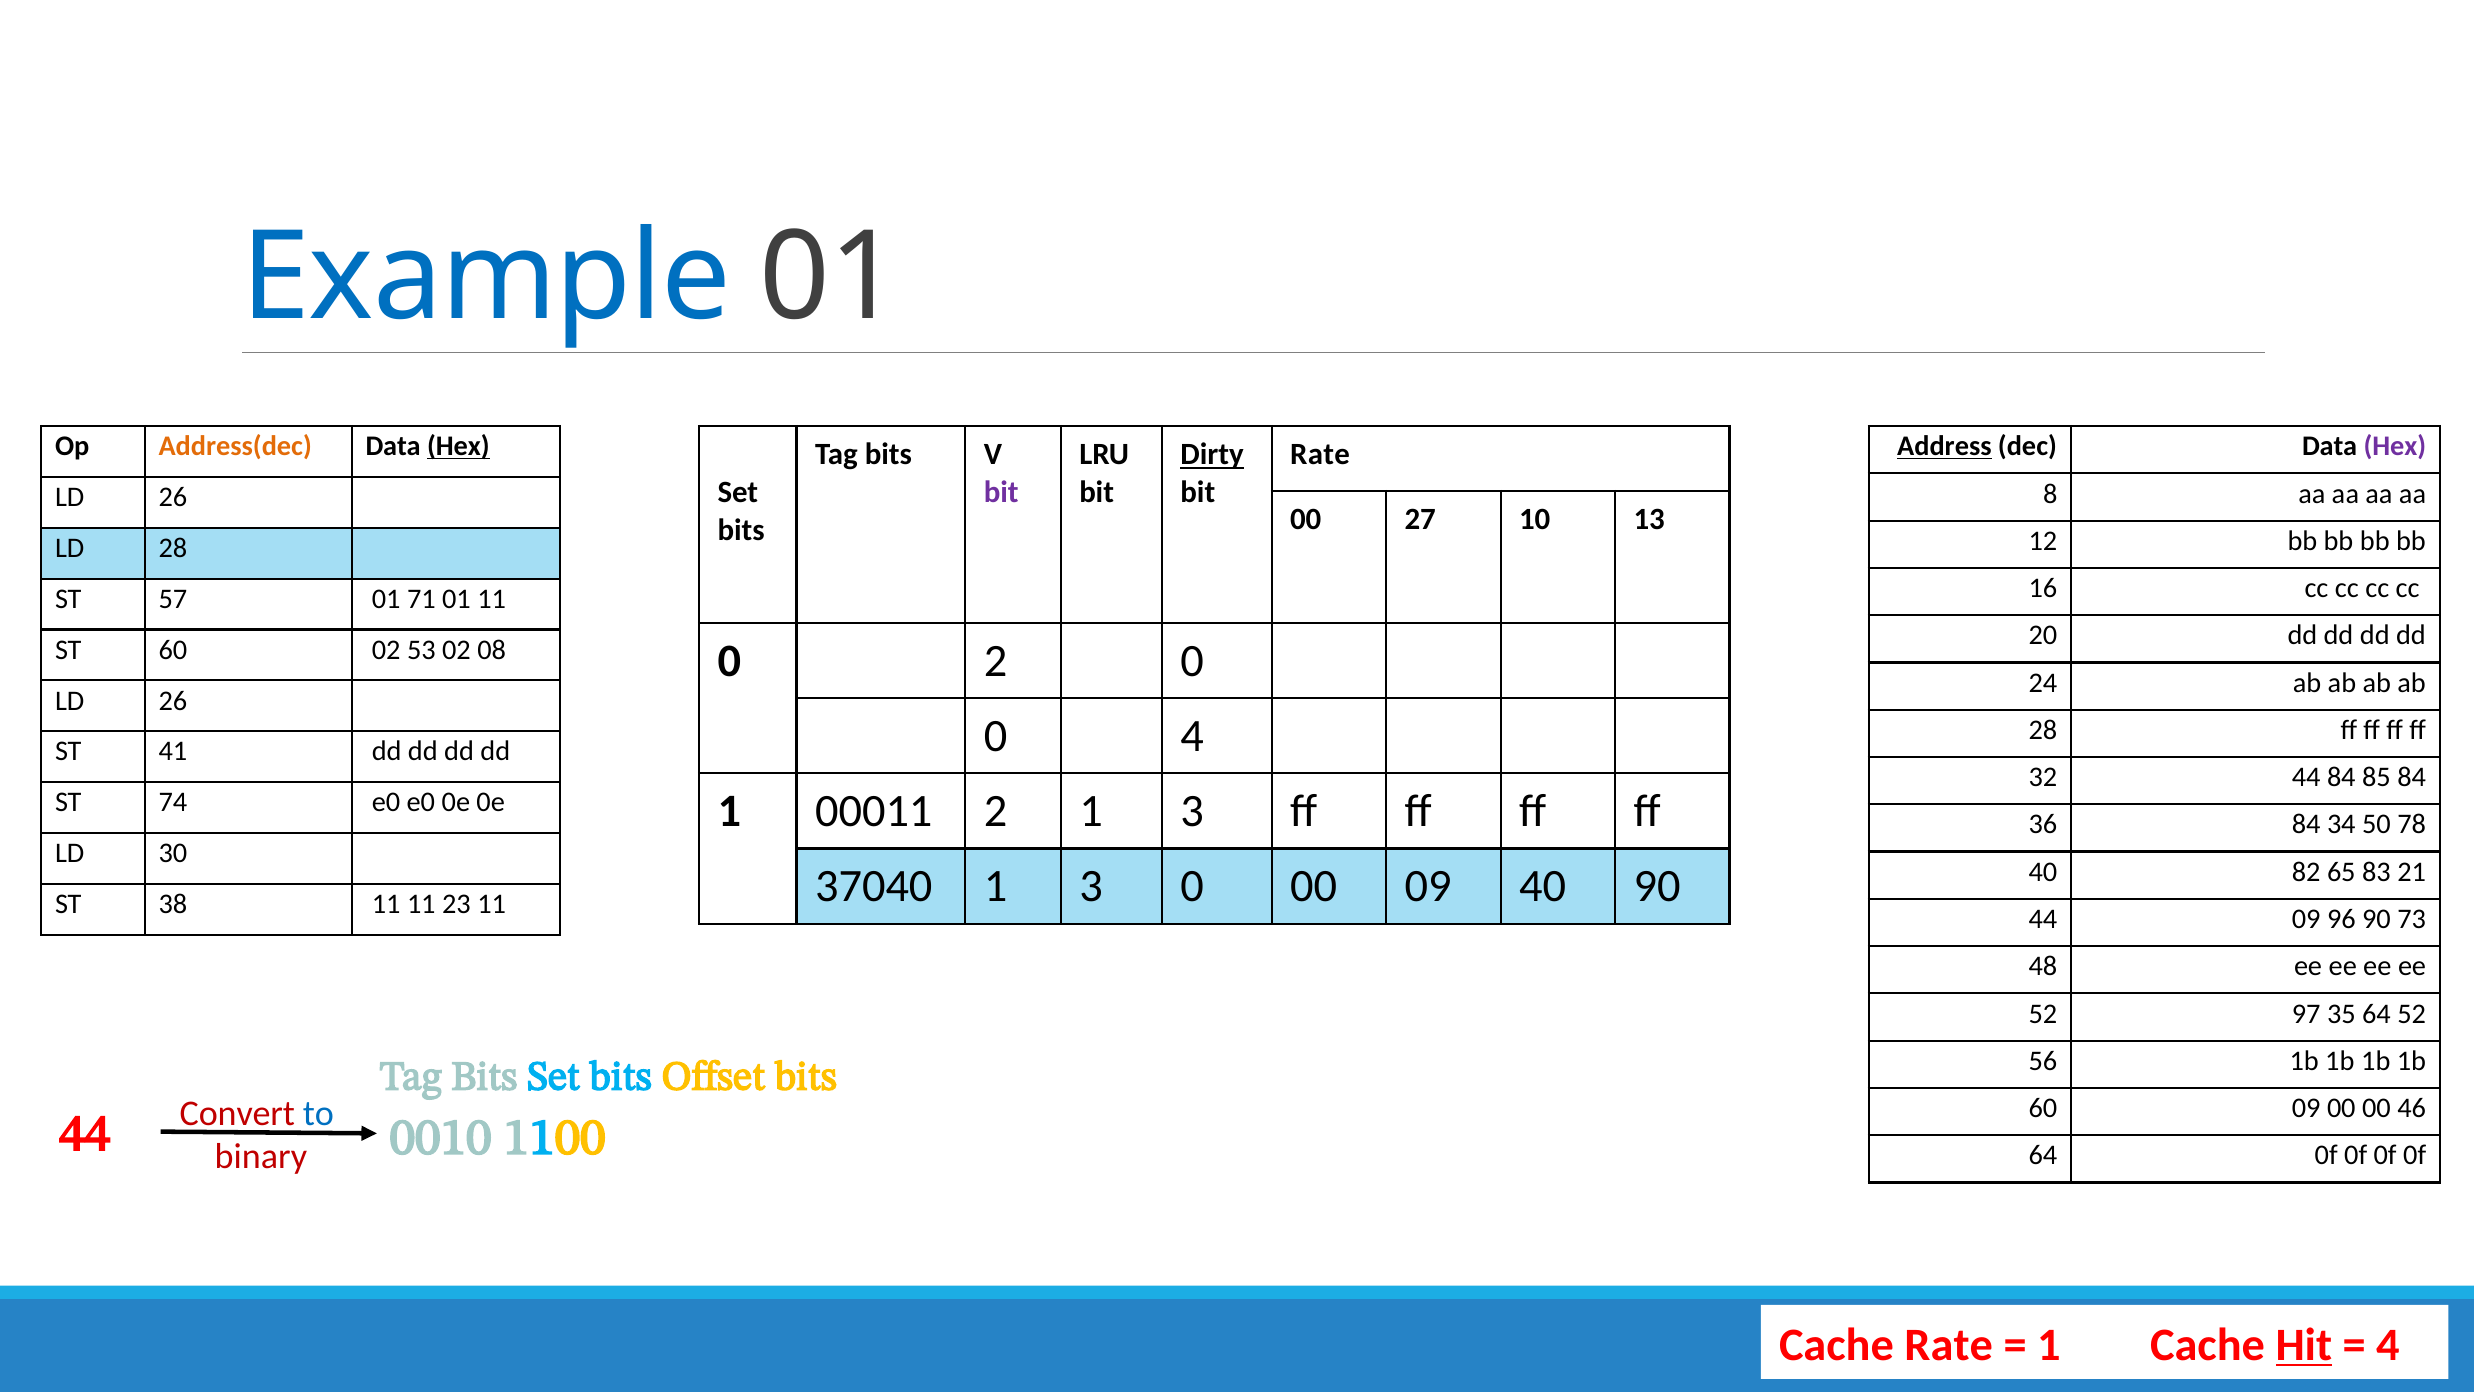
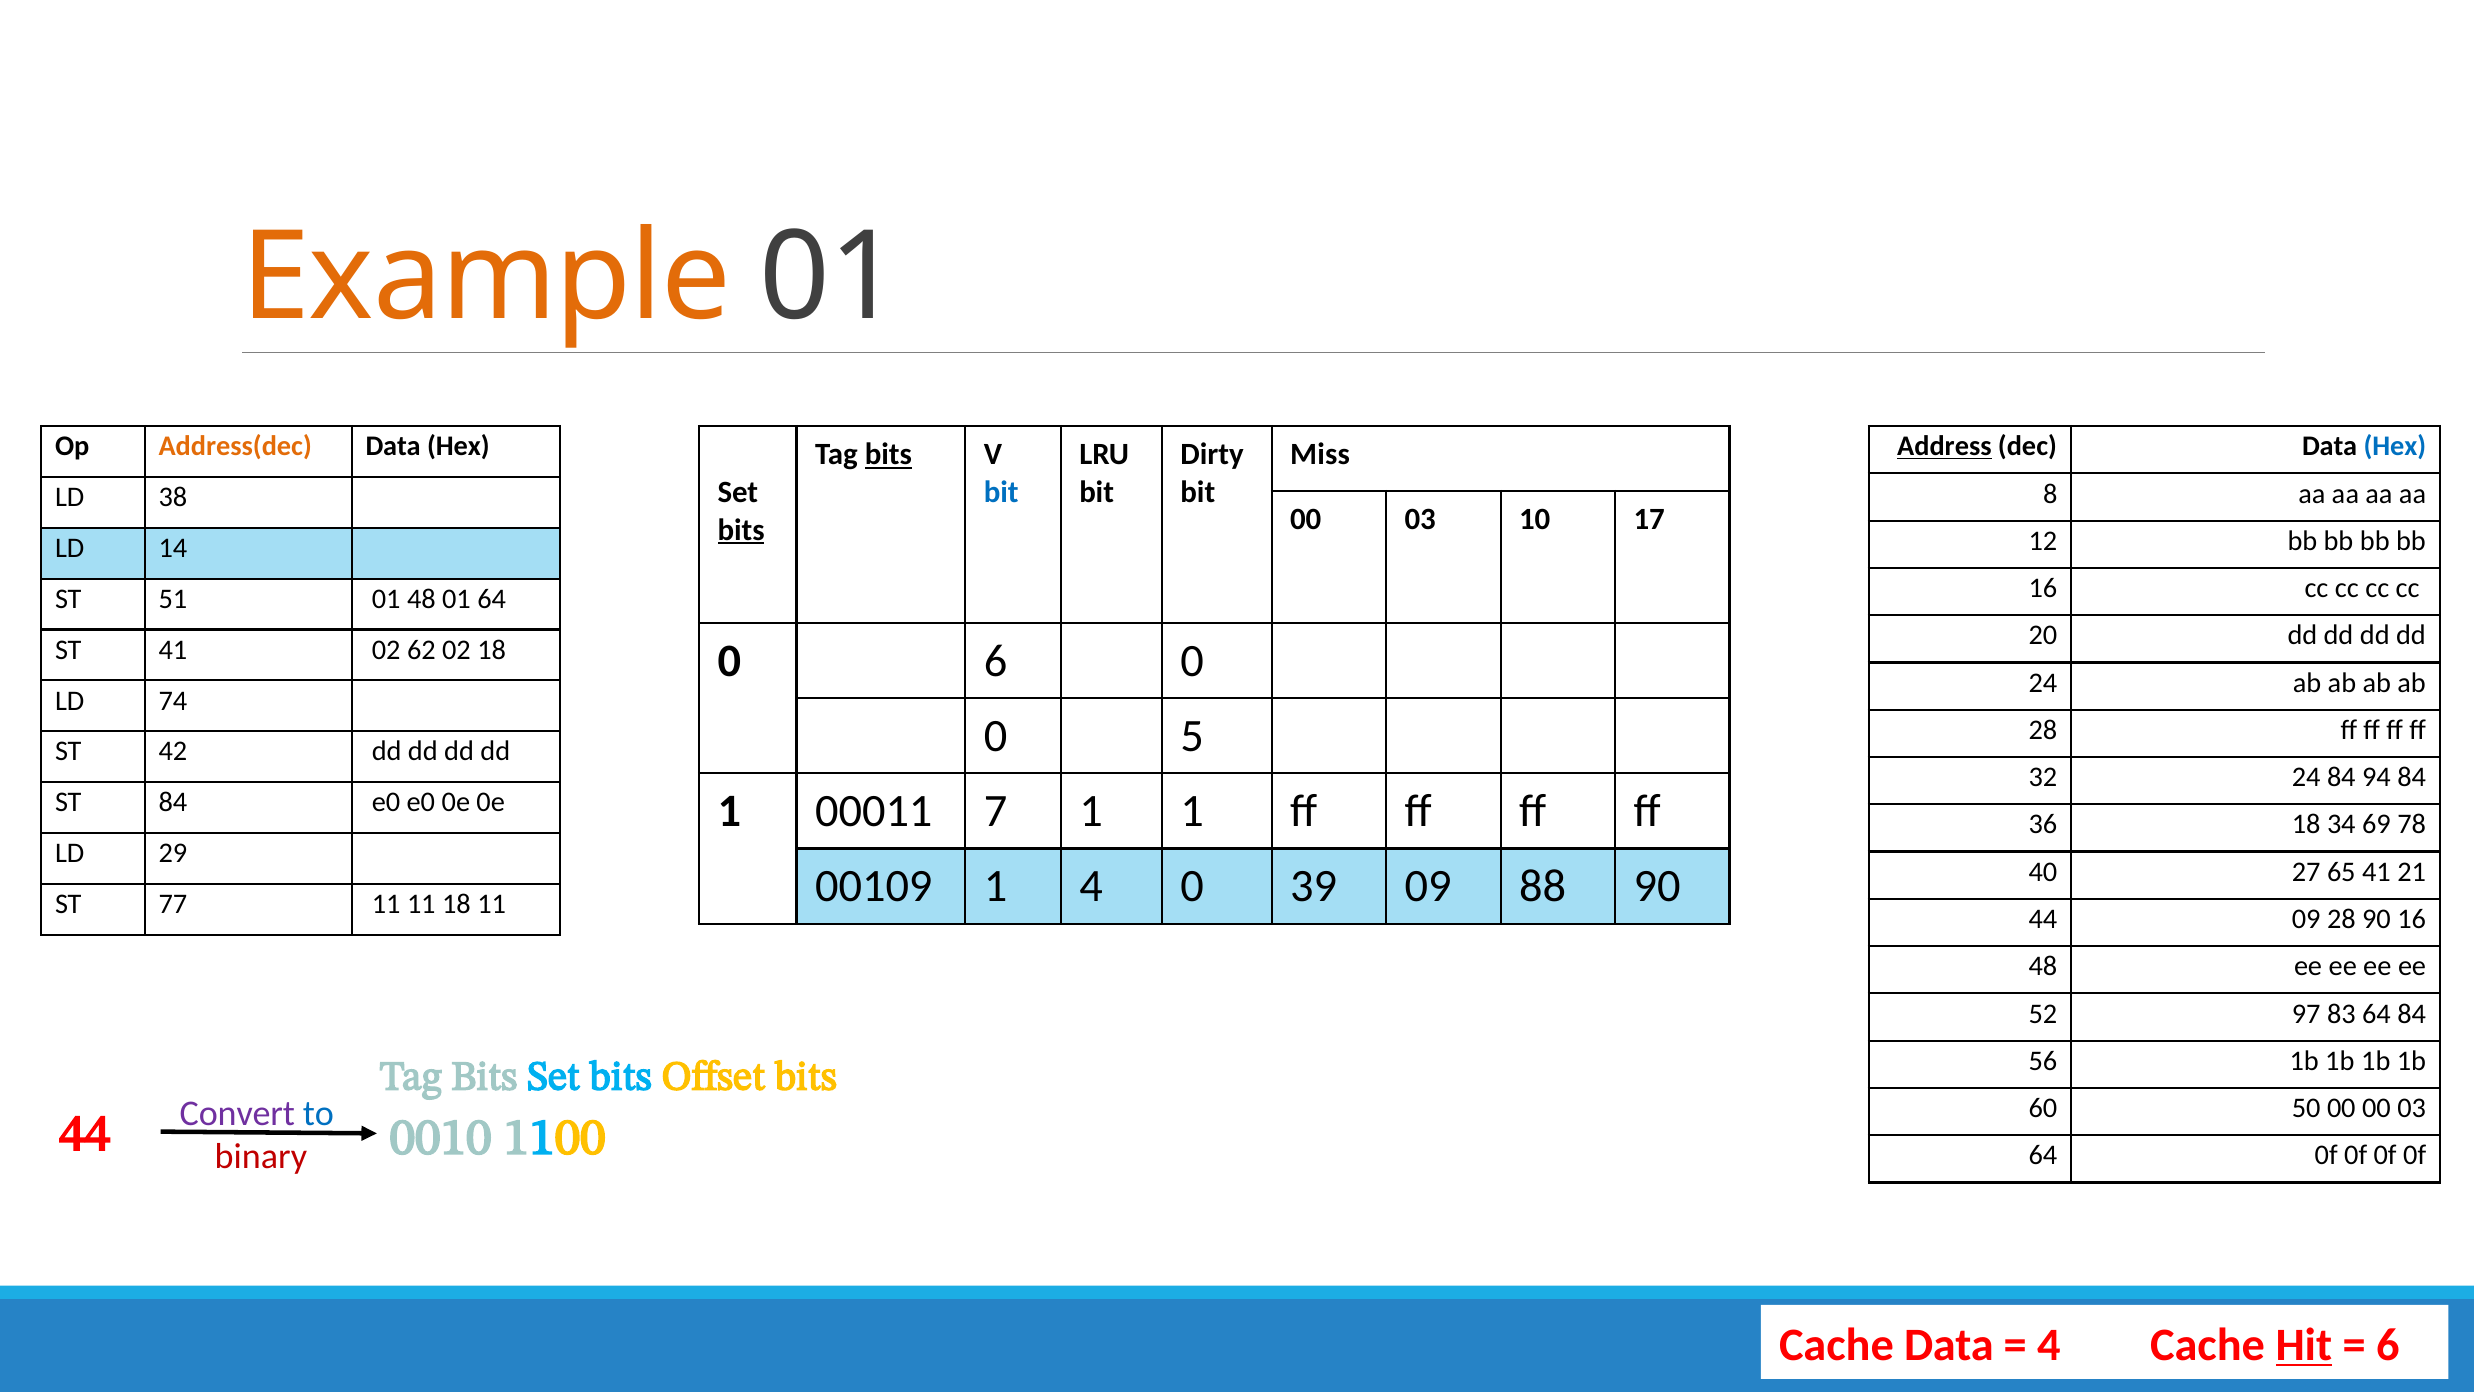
Example colour: blue -> orange
Hex at (458, 446) underline: present -> none
Hex at (2395, 446) colour: purple -> blue
bits at (888, 454) underline: none -> present
Dirty underline: present -> none
Rate at (1320, 454): Rate -> Miss
bit at (1001, 492) colour: purple -> blue
26 at (173, 497): 26 -> 38
27 at (1420, 519): 27 -> 03
13: 13 -> 17
bits at (741, 530) underline: none -> present
LD 28: 28 -> 14
57: 57 -> 51
01 71: 71 -> 48
01 11: 11 -> 64
ST 60: 60 -> 41
53: 53 -> 62
02 08: 08 -> 18
0 2: 2 -> 6
26 at (173, 700): 26 -> 74
0 4: 4 -> 5
41: 41 -> 42
32 44: 44 -> 24
85: 85 -> 94
ST 74: 74 -> 84
00011 2: 2 -> 7
3 at (1192, 811): 3 -> 1
36 84: 84 -> 18
50: 50 -> 69
30: 30 -> 29
82: 82 -> 27
65 83: 83 -> 41
37040: 37040 -> 00109
3 at (1091, 886): 3 -> 4
0 00: 00 -> 39
09 40: 40 -> 88
38: 38 -> 77
11 23: 23 -> 18
09 96: 96 -> 28
90 73: 73 -> 16
35: 35 -> 83
64 52: 52 -> 84
60 09: 09 -> 50
00 00 46: 46 -> 03
Convert colour: red -> purple
Cache Rate: Rate -> Data
1 at (2049, 1345): 1 -> 4
4 at (2388, 1345): 4 -> 6
